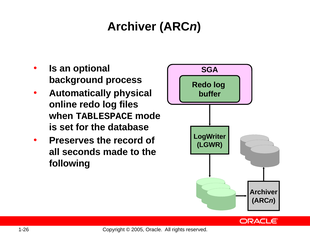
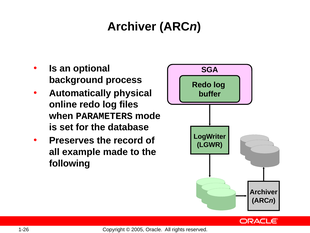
TABLESPACE: TABLESPACE -> PARAMETERS
seconds: seconds -> example
